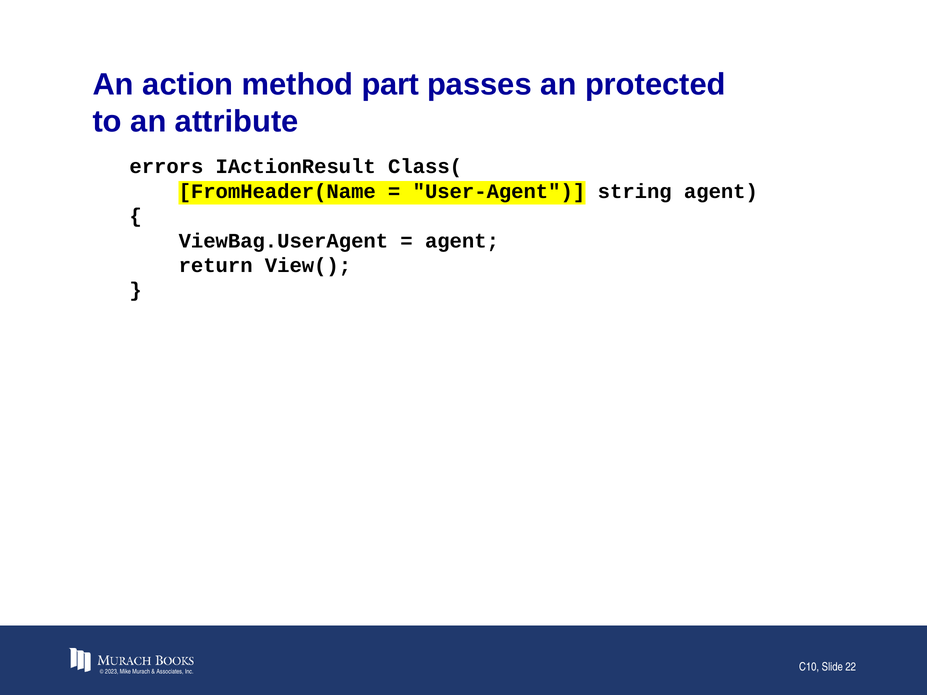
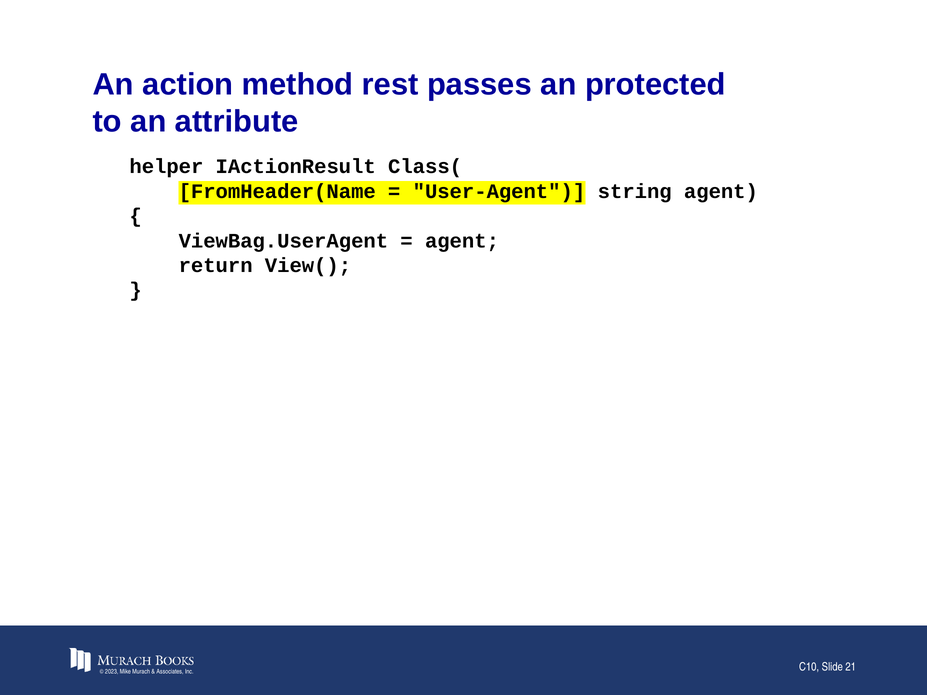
part: part -> rest
errors: errors -> helper
22: 22 -> 21
